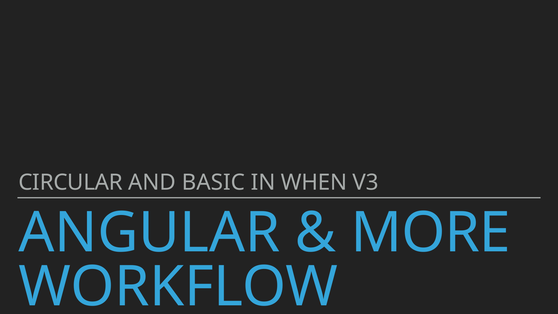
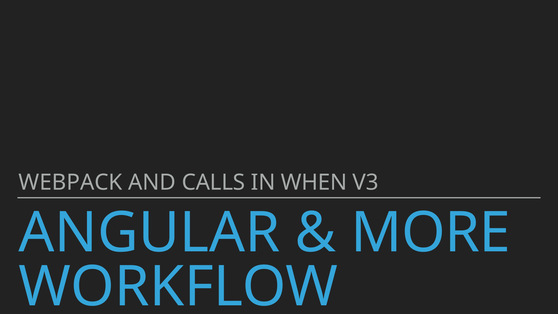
CIRCULAR: CIRCULAR -> WEBPACK
BASIC: BASIC -> CALLS
